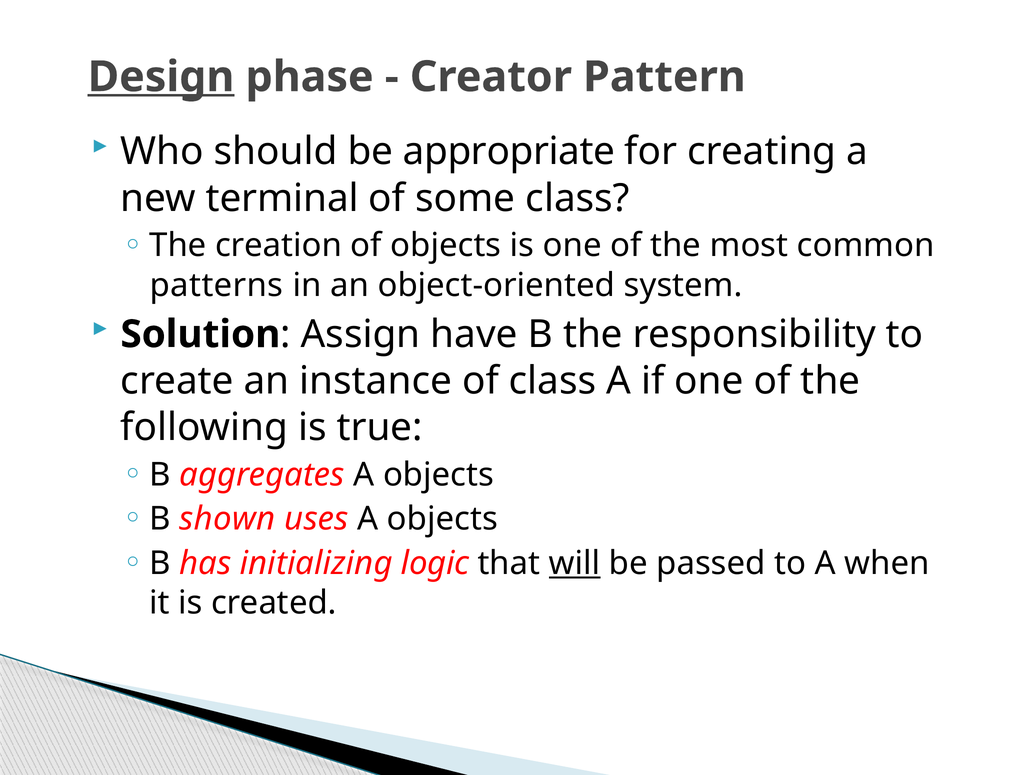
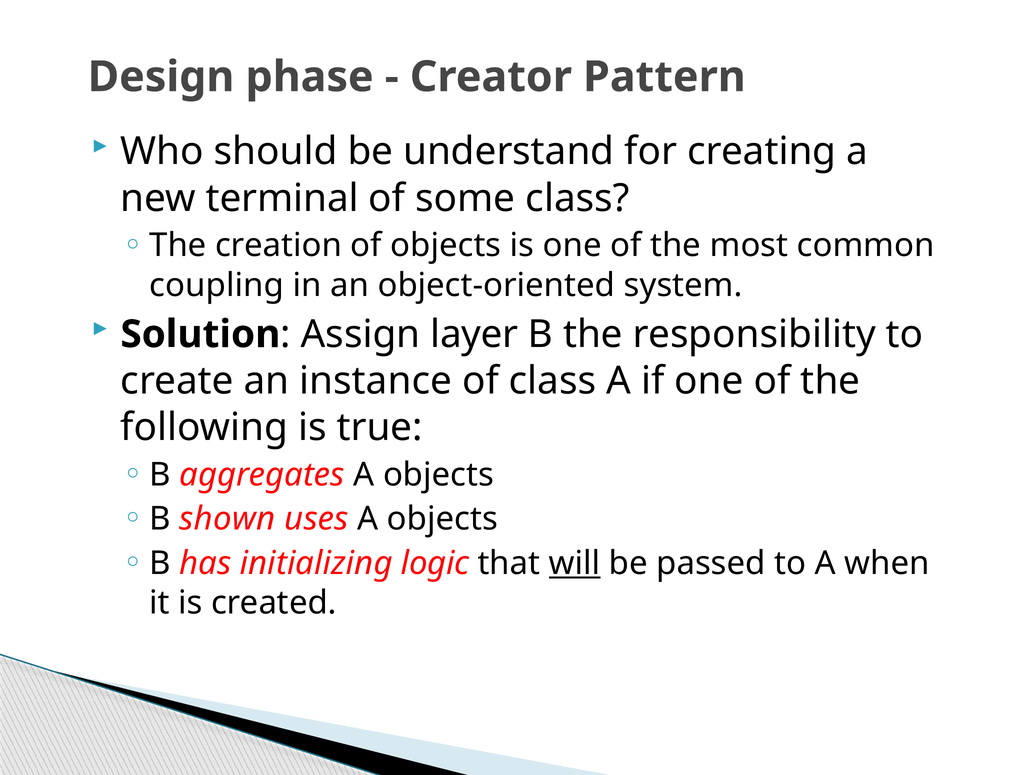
Design underline: present -> none
appropriate: appropriate -> understand
patterns: patterns -> coupling
have: have -> layer
